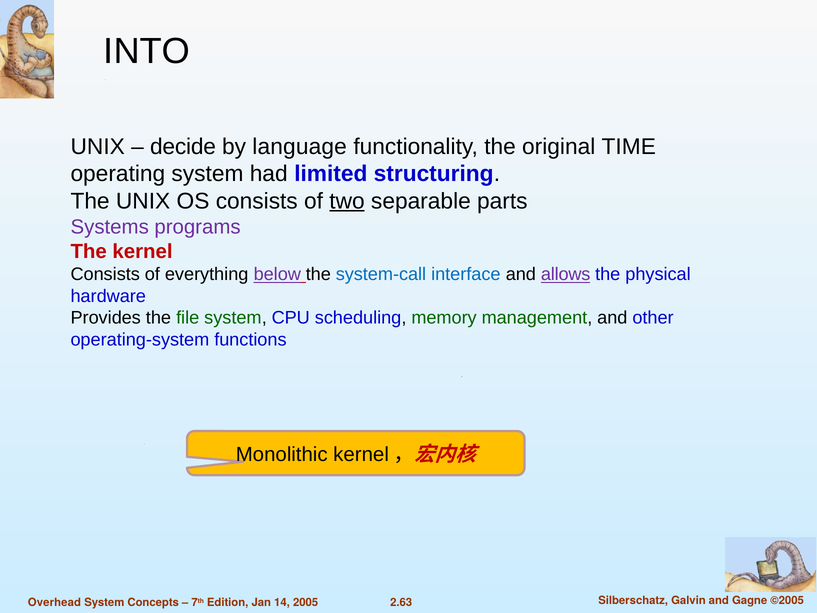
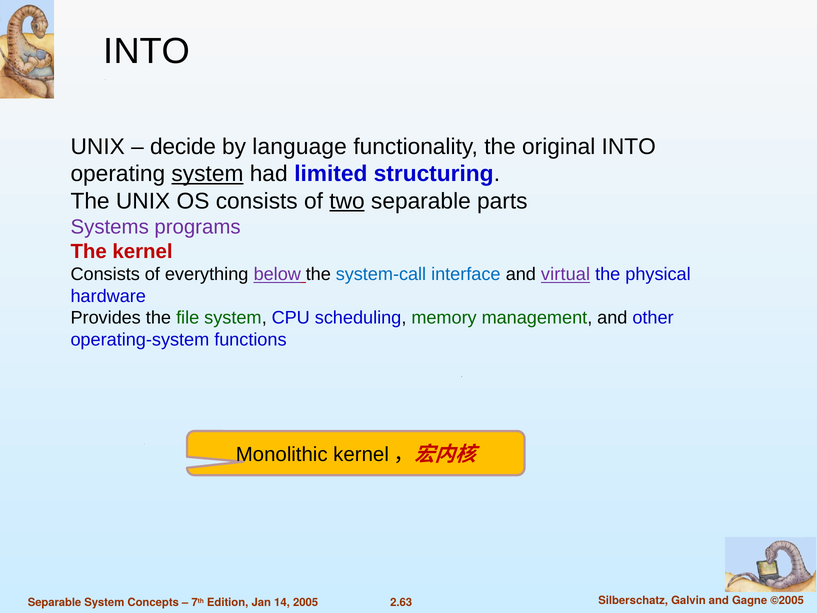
original TIME: TIME -> INTO
system at (207, 174) underline: none -> present
allows: allows -> virtual
Overhead at (54, 603): Overhead -> Separable
